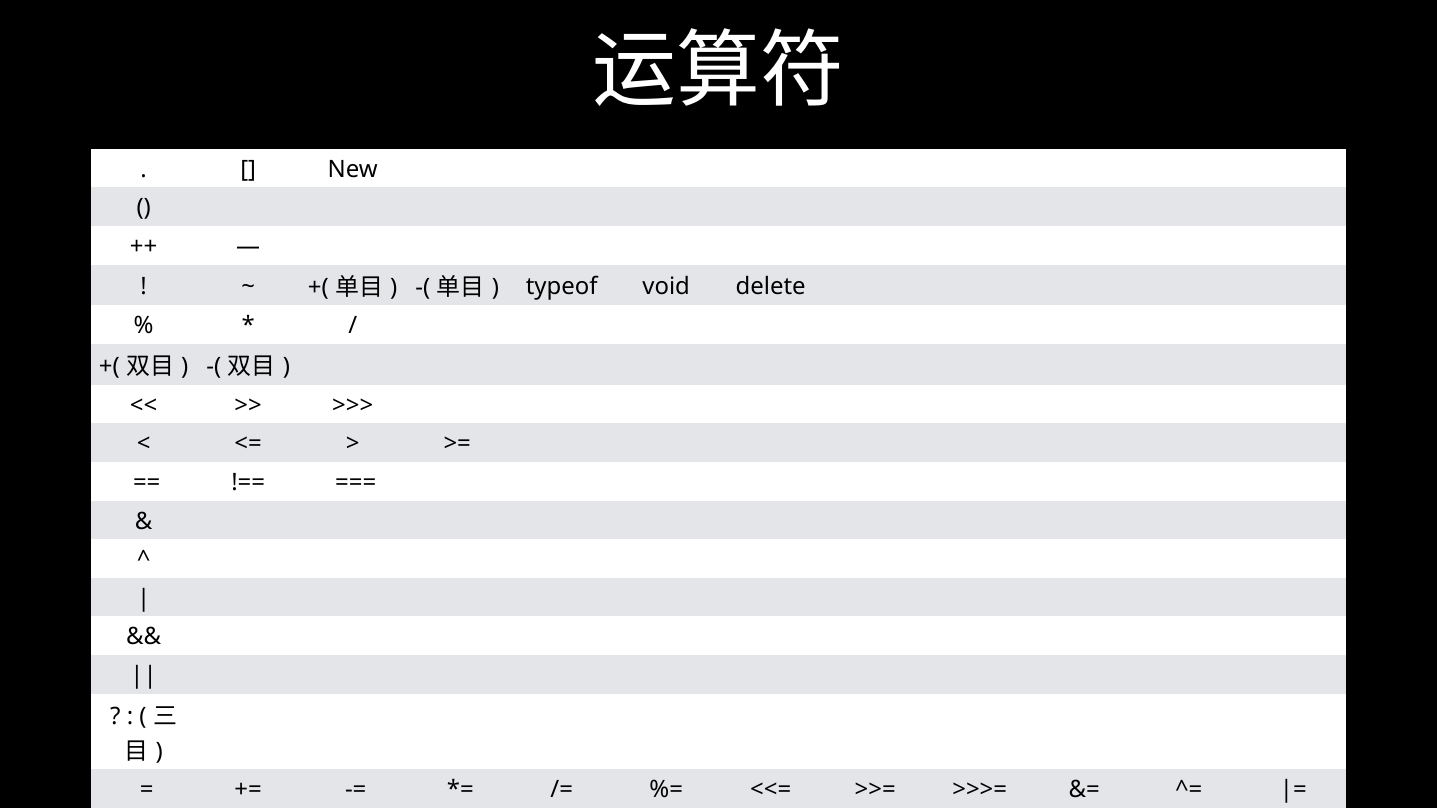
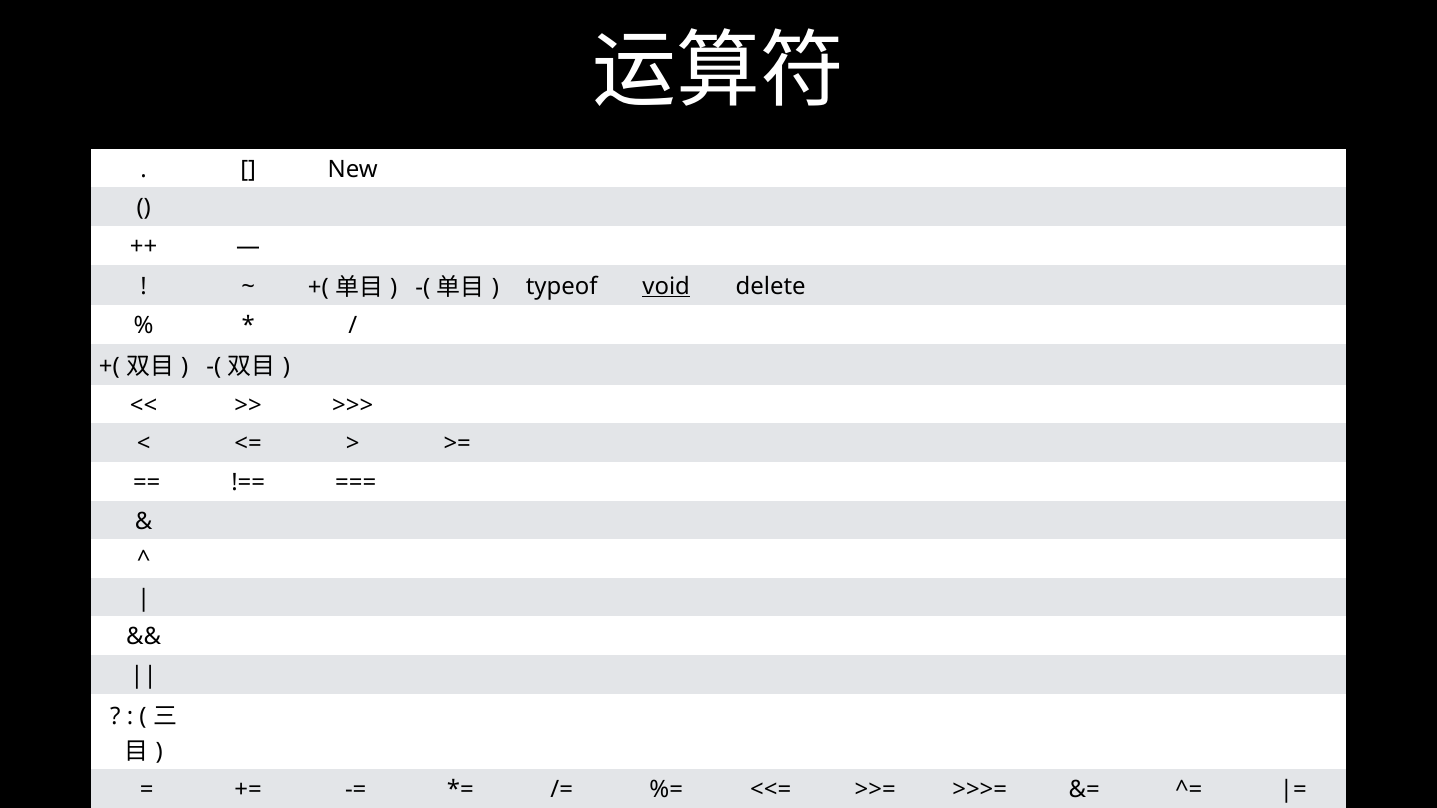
void underline: none -> present
